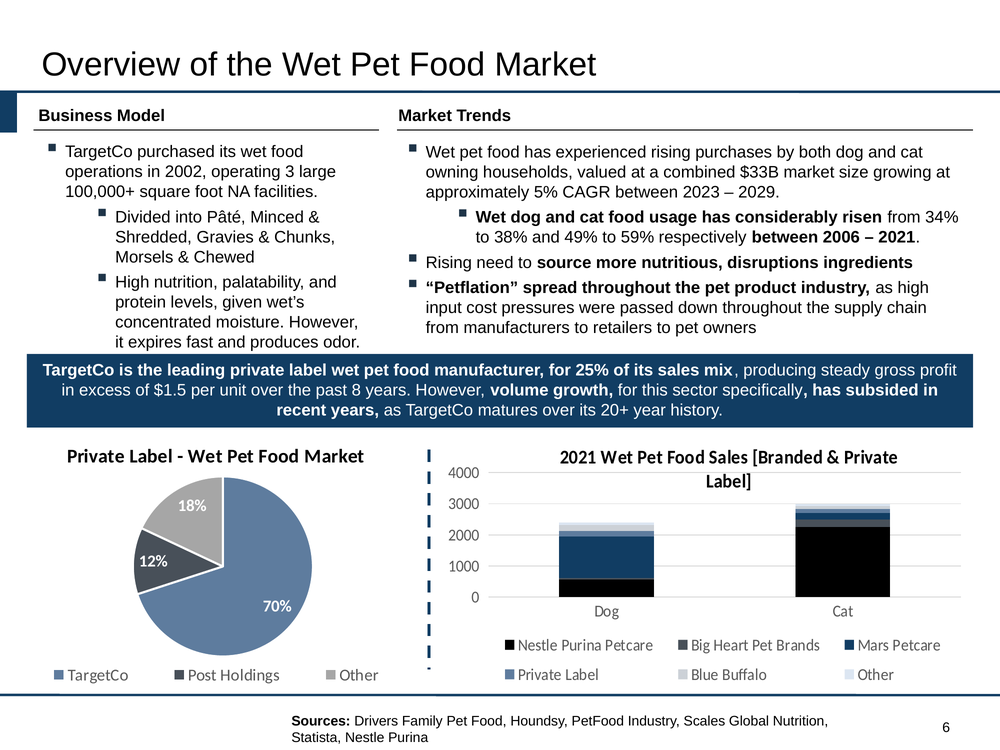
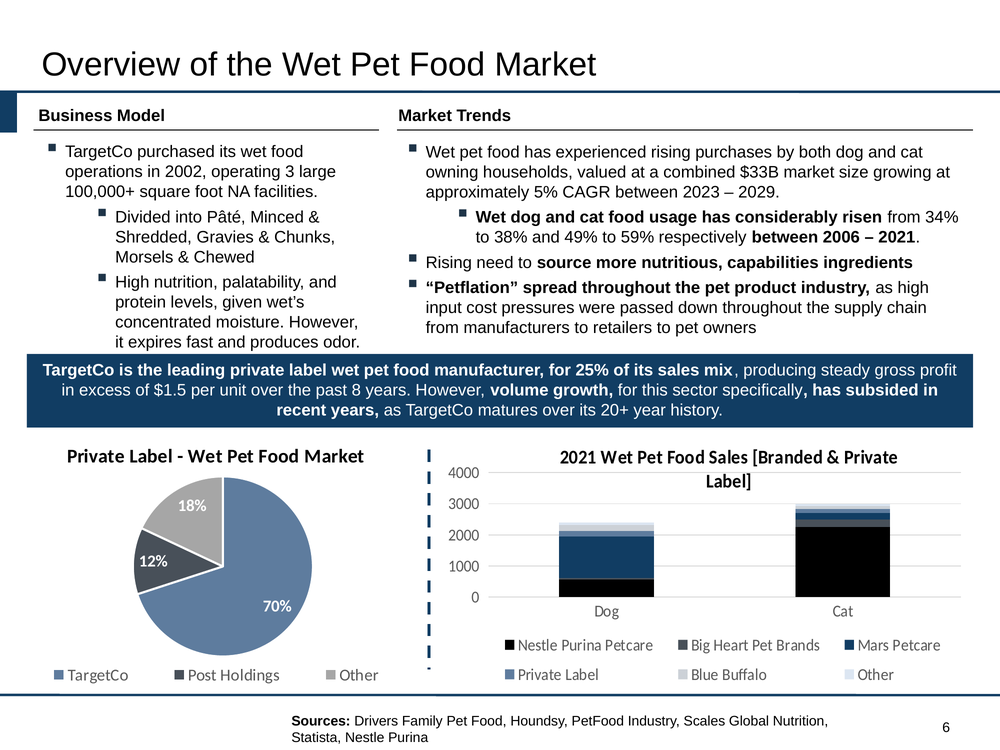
disruptions: disruptions -> capabilities
